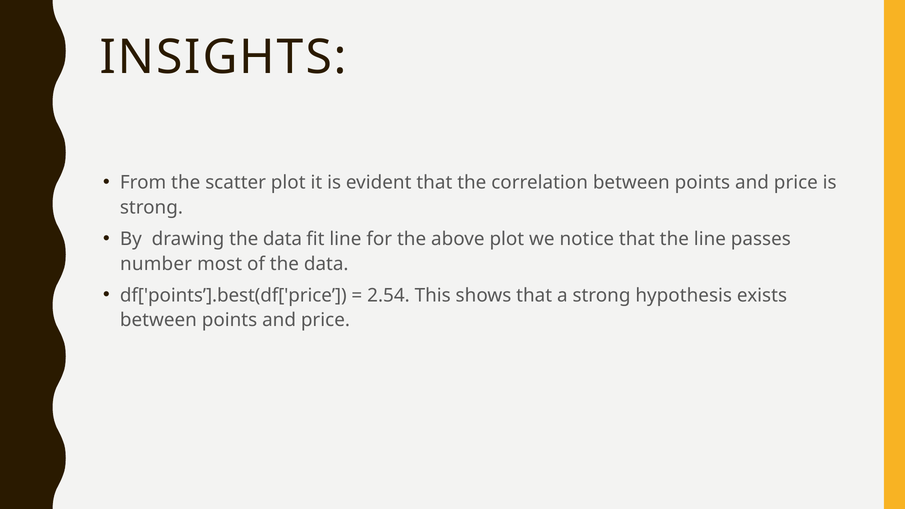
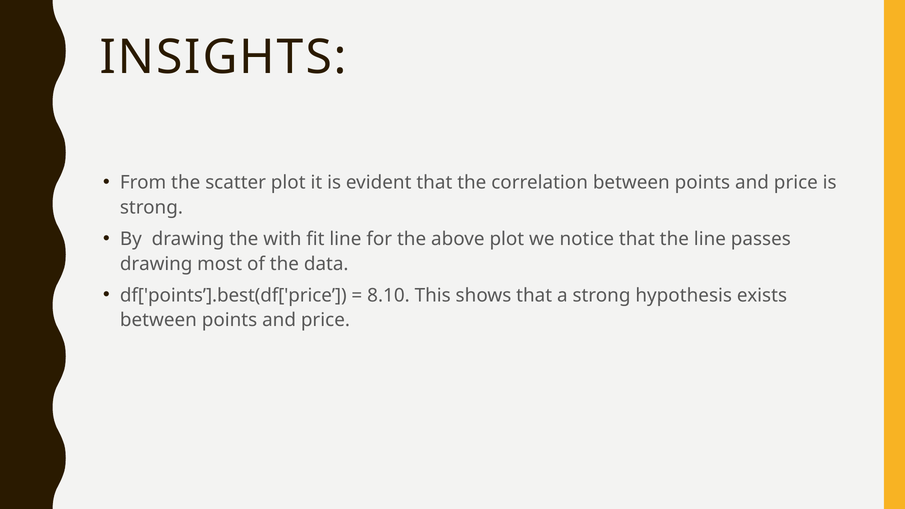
drawing the data: data -> with
number at (156, 264): number -> drawing
2.54: 2.54 -> 8.10
